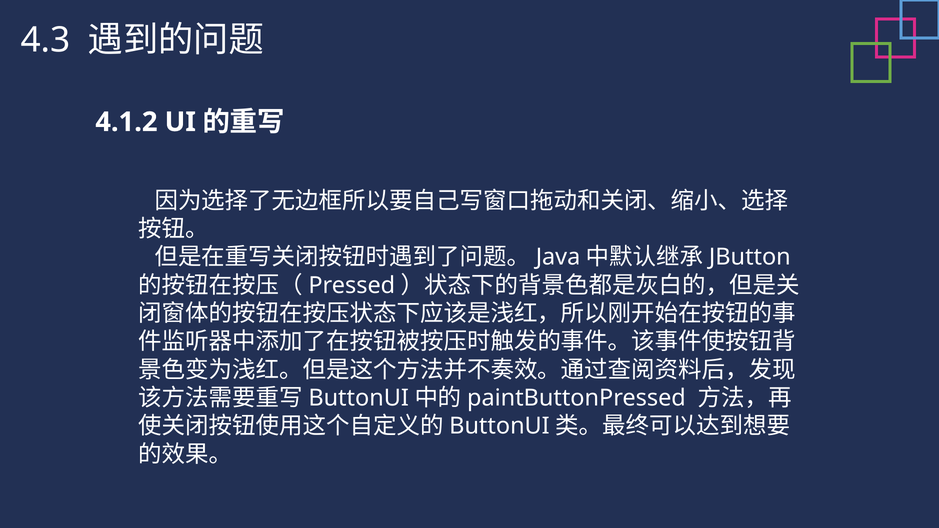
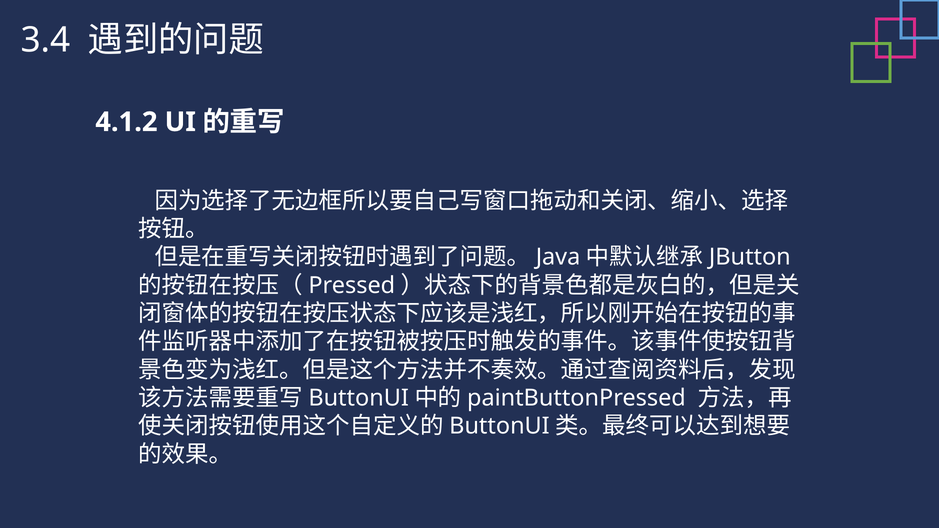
4.3: 4.3 -> 3.4
